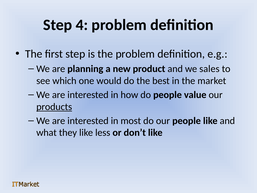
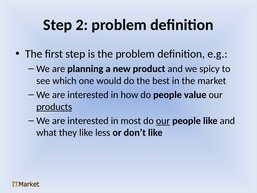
4: 4 -> 2
sales: sales -> spicy
our at (163, 121) underline: none -> present
